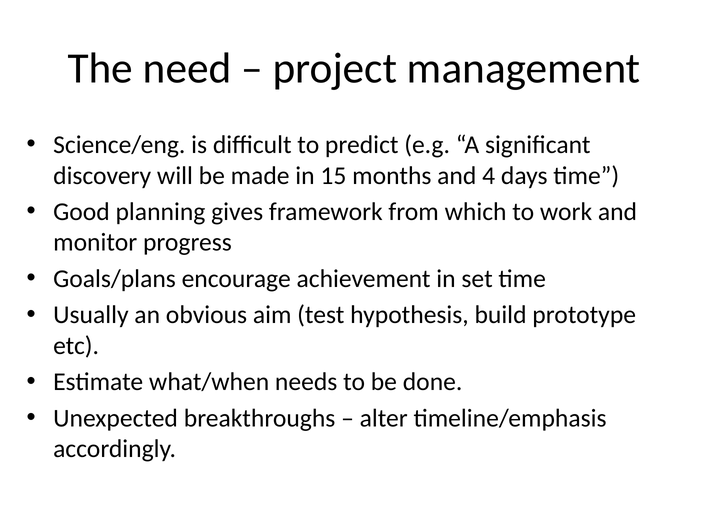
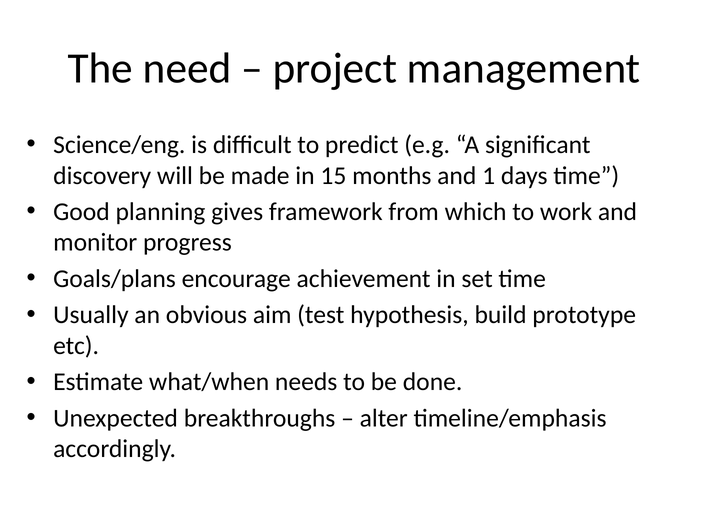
4: 4 -> 1
